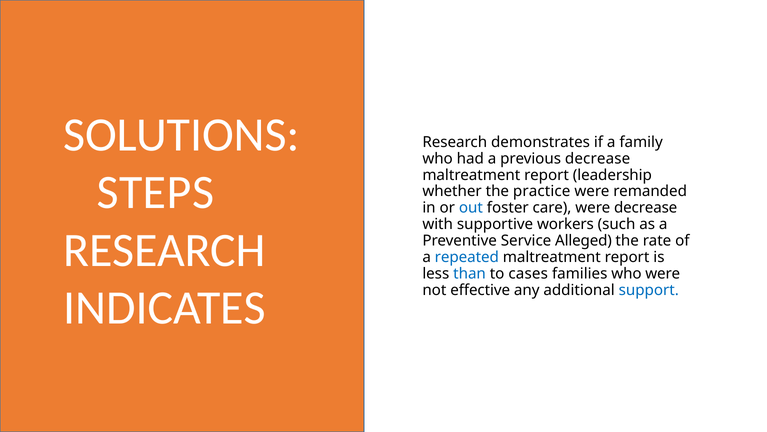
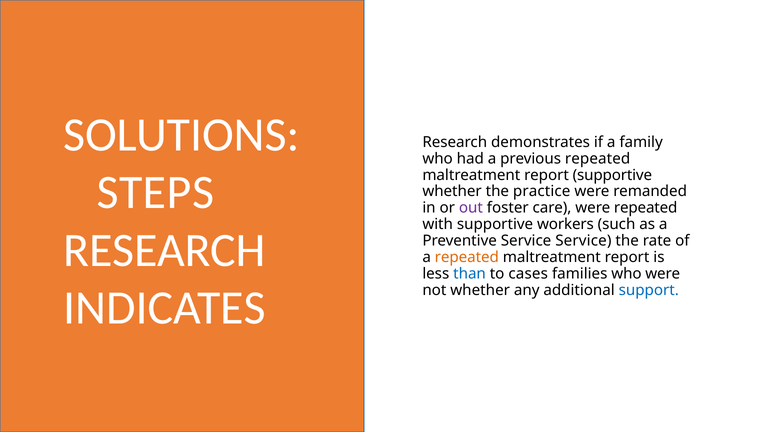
previous decrease: decrease -> repeated
report leadership: leadership -> supportive
out colour: blue -> purple
were decrease: decrease -> repeated
Service Alleged: Alleged -> Service
repeated at (467, 257) colour: blue -> orange
not effective: effective -> whether
